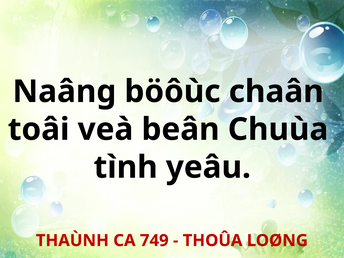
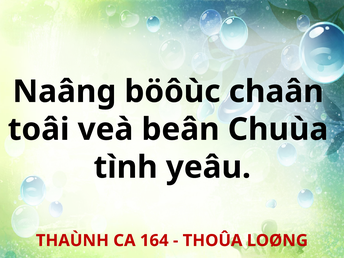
749: 749 -> 164
